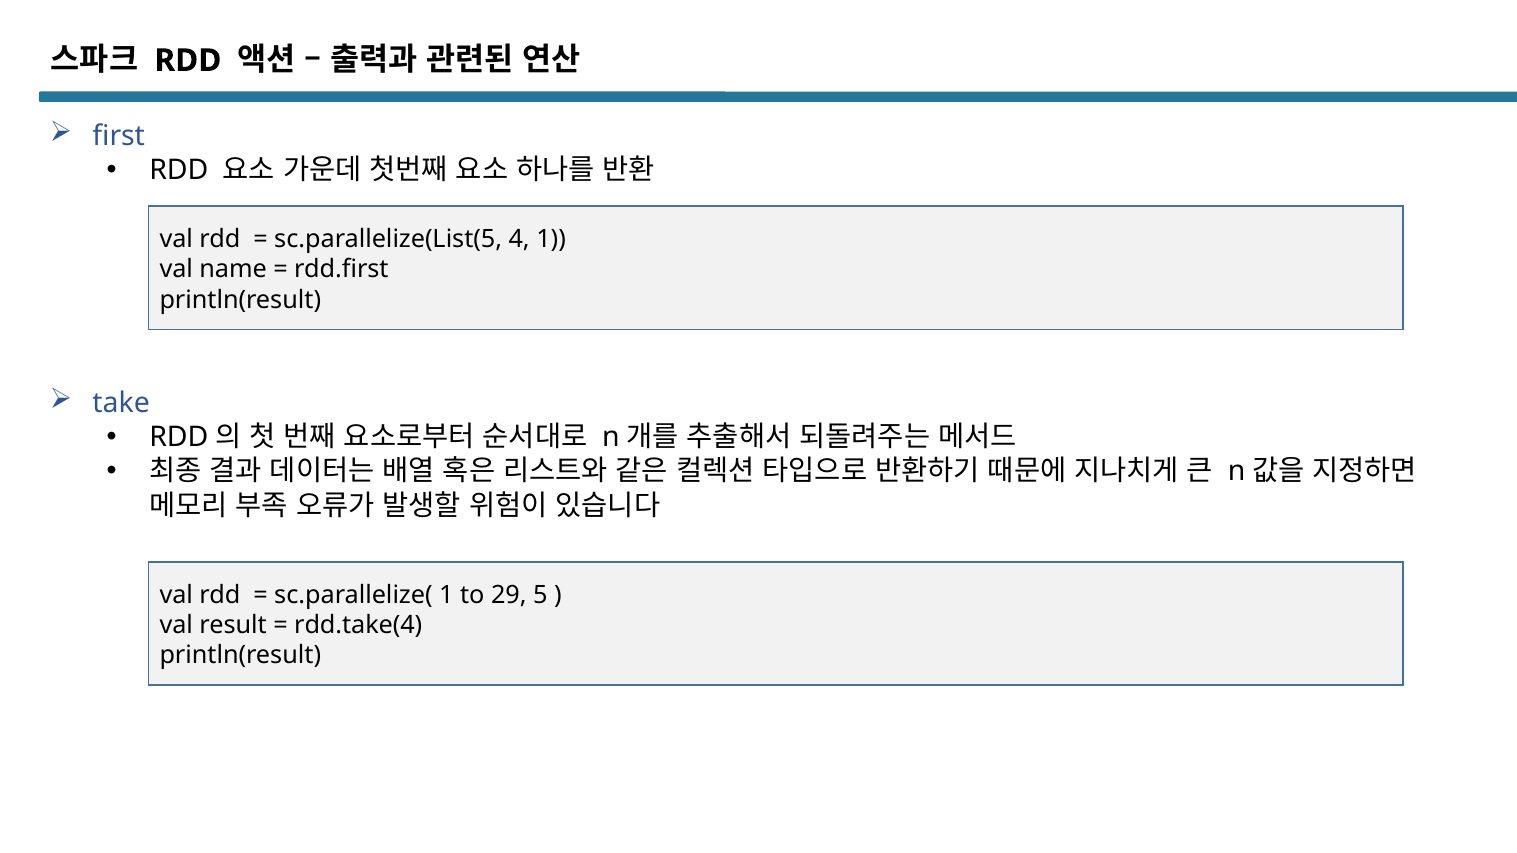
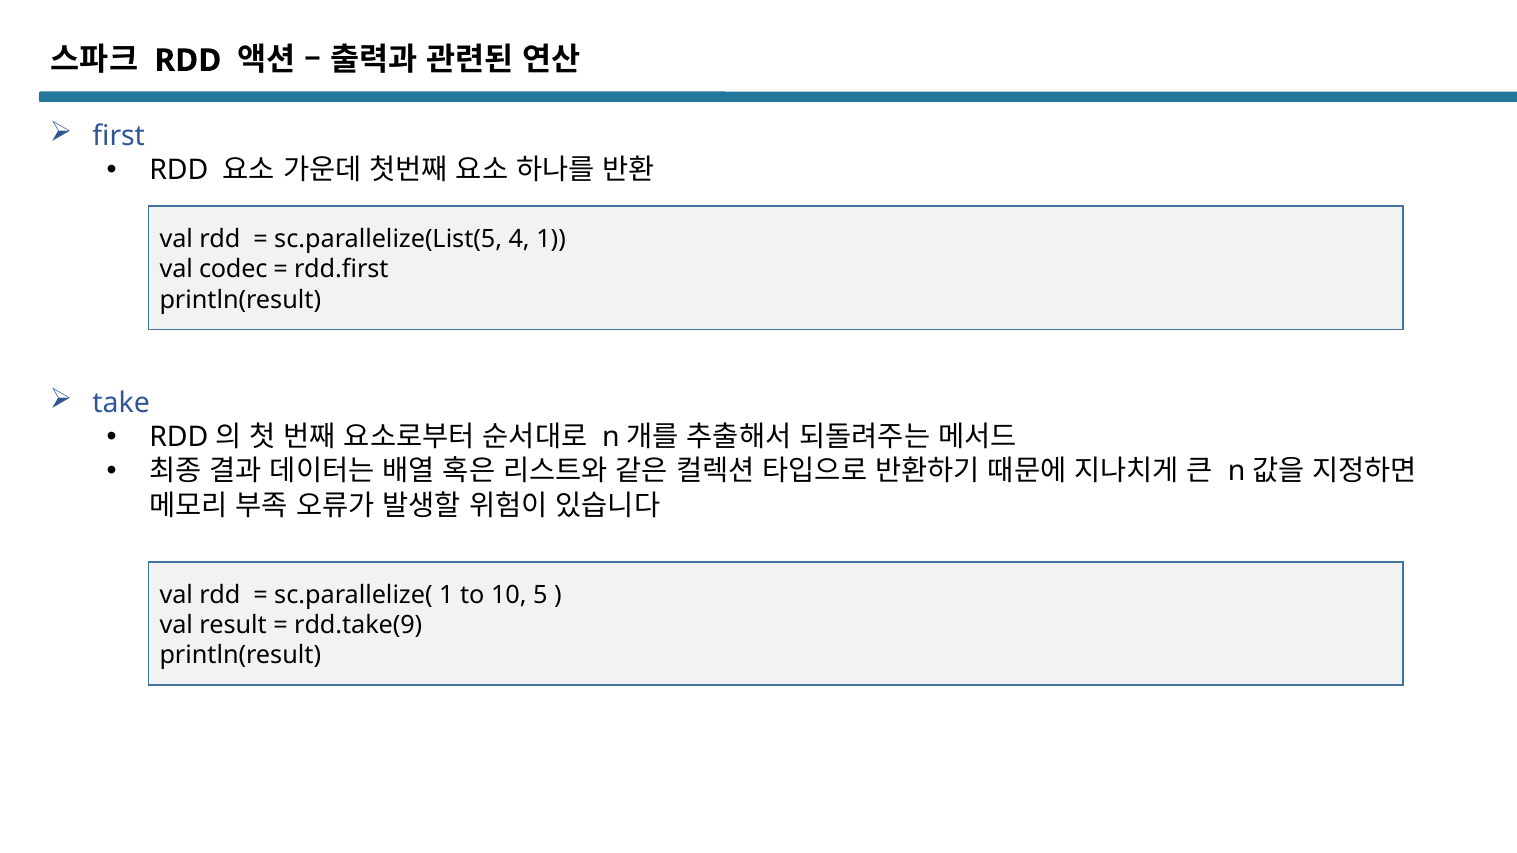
name: name -> codec
29: 29 -> 10
rdd.take(4: rdd.take(4 -> rdd.take(9
